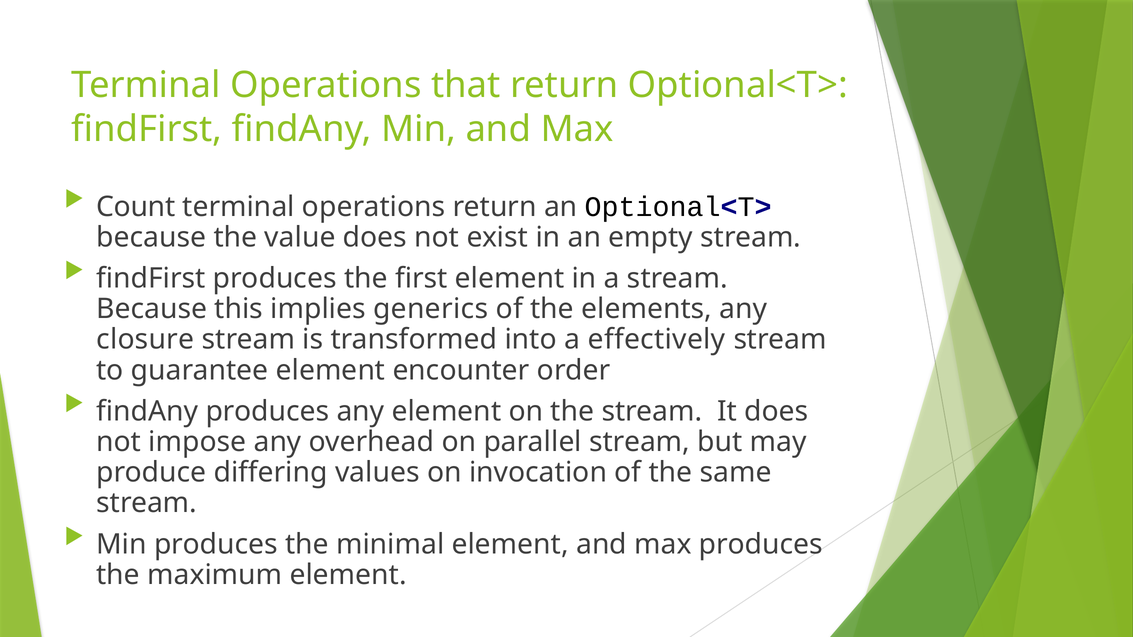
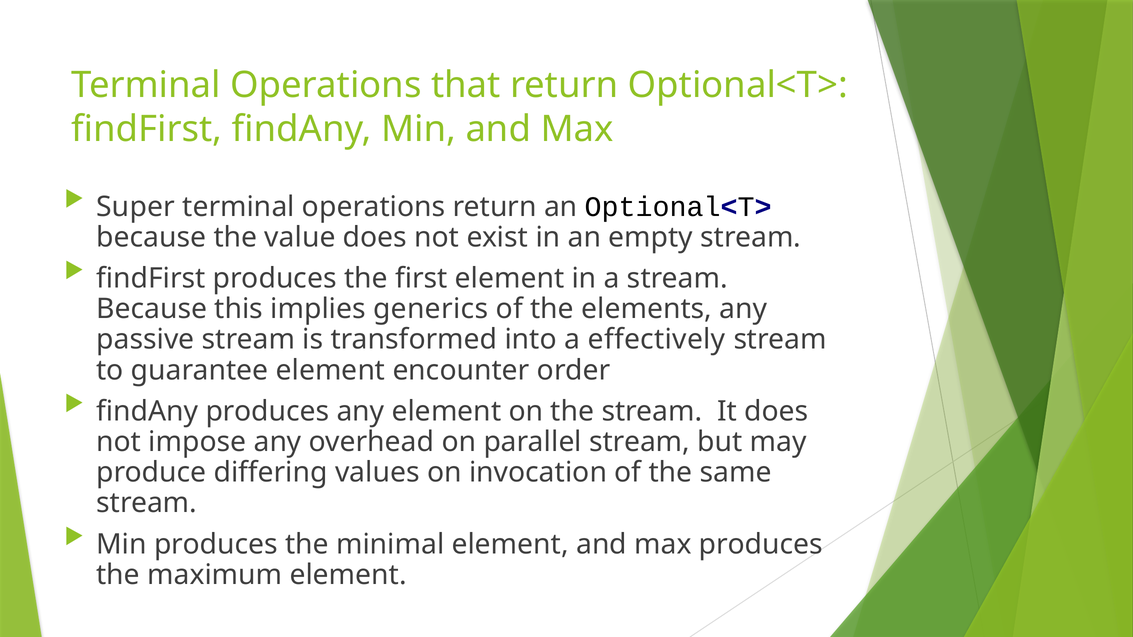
Count: Count -> Super
closure: closure -> passive
